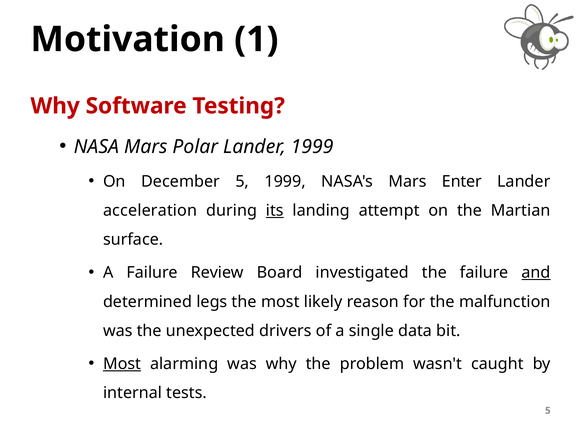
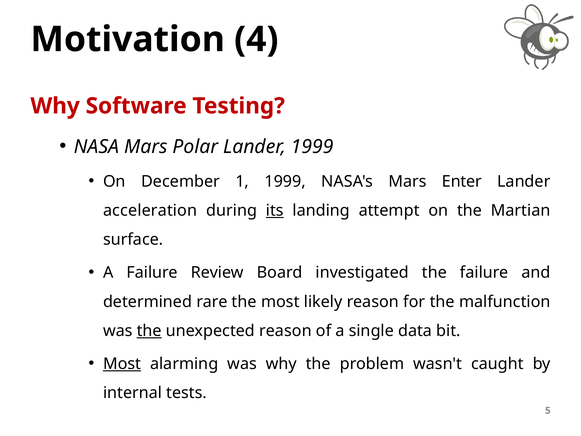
1: 1 -> 4
December 5: 5 -> 1
and underline: present -> none
legs: legs -> rare
the at (149, 331) underline: none -> present
unexpected drivers: drivers -> reason
